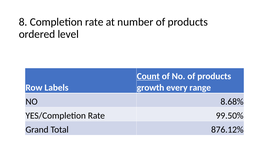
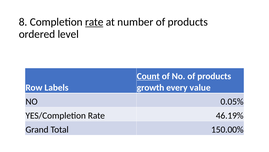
rate at (94, 22) underline: none -> present
range: range -> value
8.68%: 8.68% -> 0.05%
99.50%: 99.50% -> 46.19%
876.12%: 876.12% -> 150.00%
